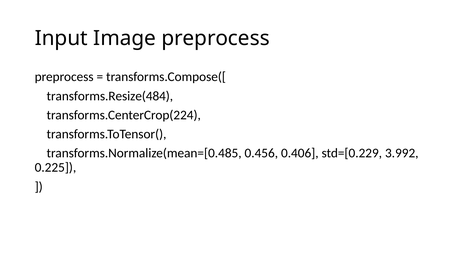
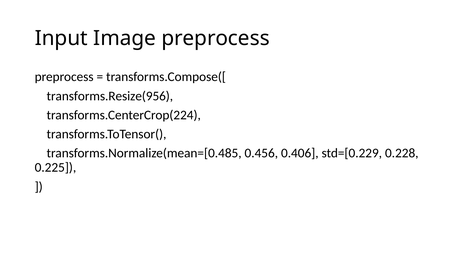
transforms.Resize(484: transforms.Resize(484 -> transforms.Resize(956
3.992: 3.992 -> 0.228
